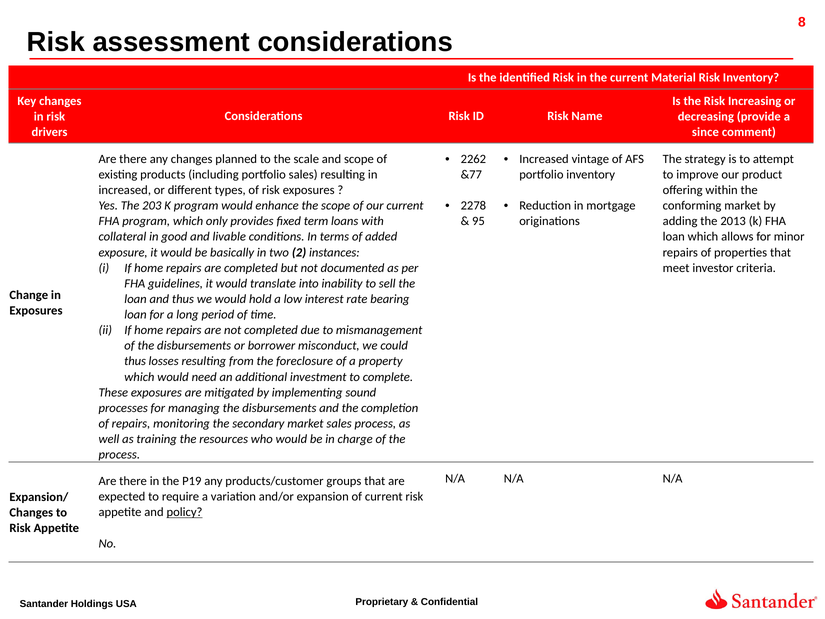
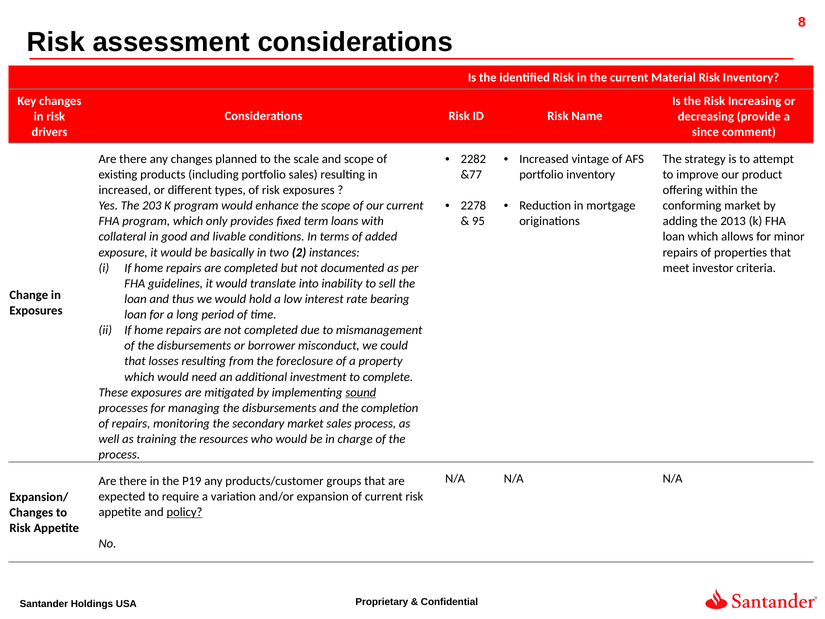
2262: 2262 -> 2282
thus at (135, 361): thus -> that
sound underline: none -> present
